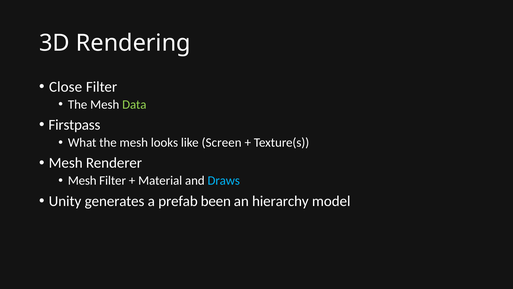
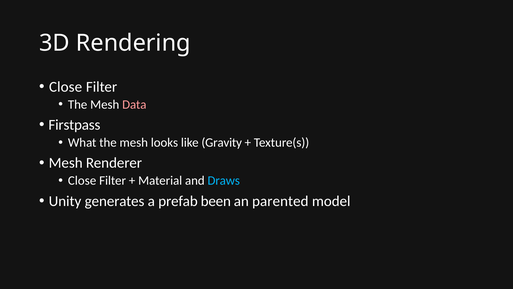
Data colour: light green -> pink
Screen: Screen -> Gravity
Mesh at (82, 180): Mesh -> Close
hierarchy: hierarchy -> parented
